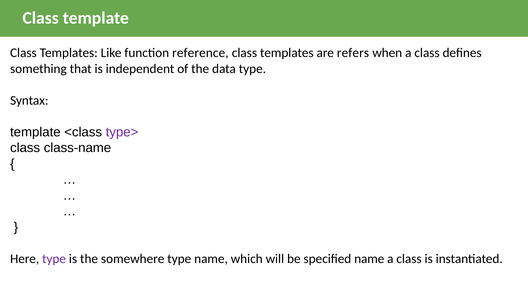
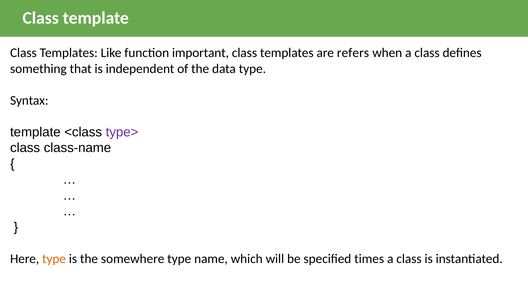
reference: reference -> important
type at (54, 259) colour: purple -> orange
specified name: name -> times
